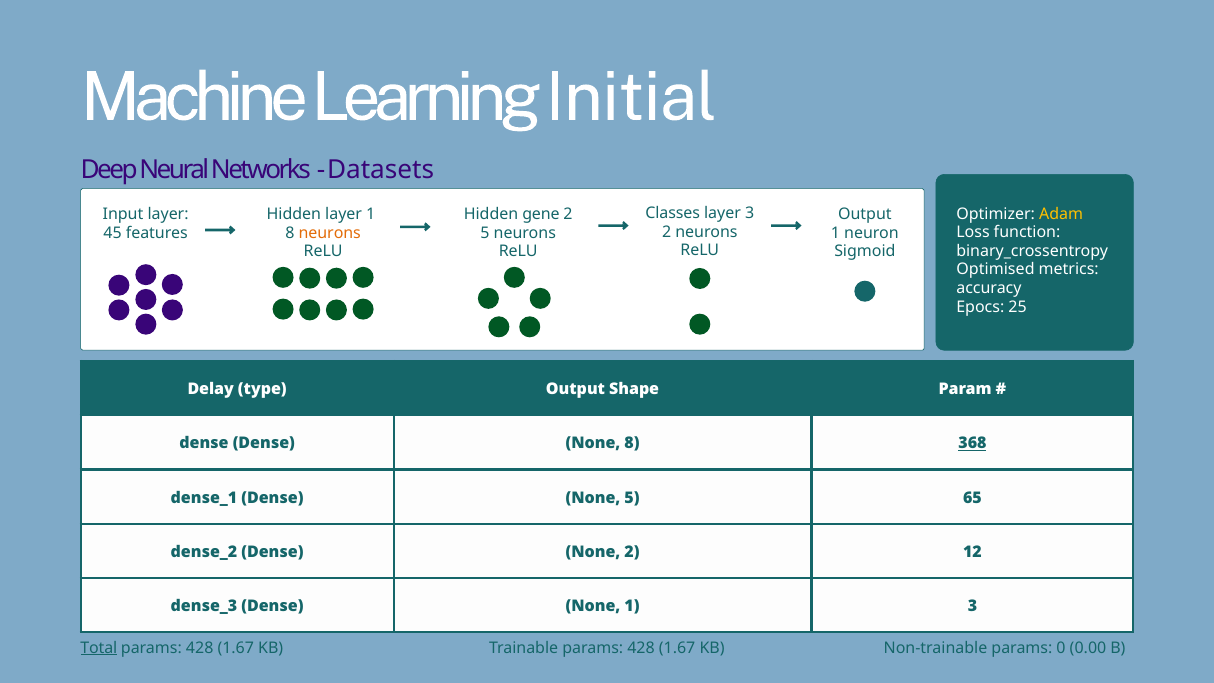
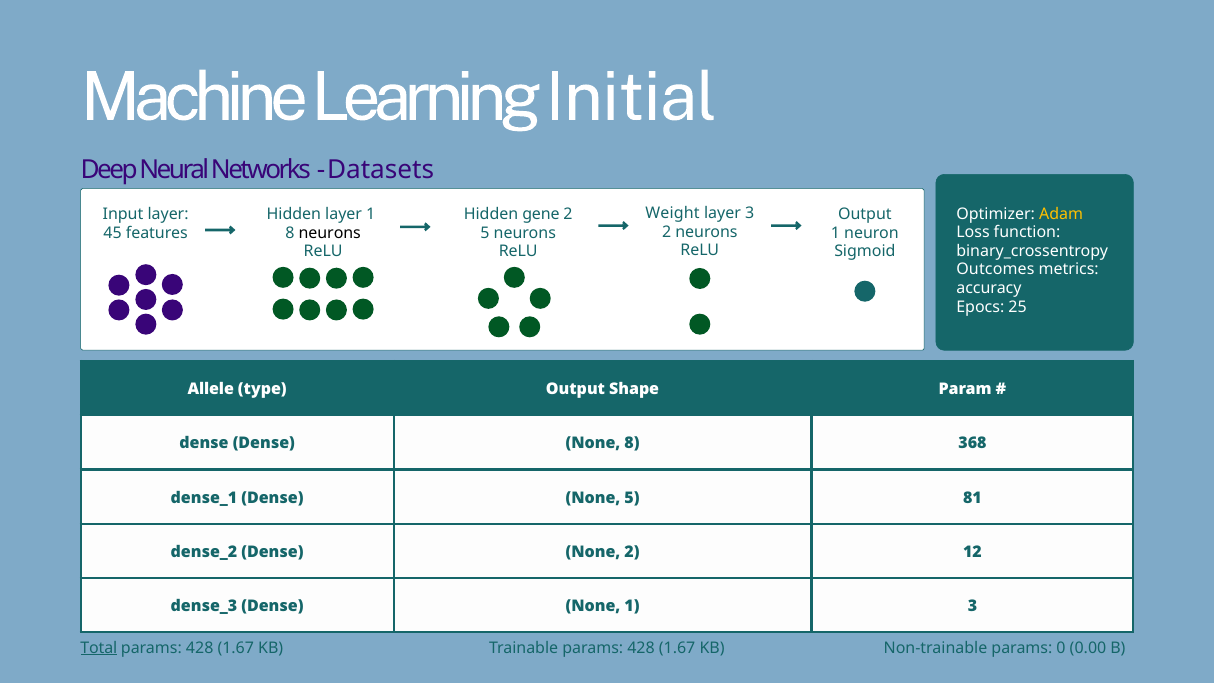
Classes: Classes -> Weight
neurons at (330, 233) colour: orange -> black
Optimised: Optimised -> Outcomes
Delay: Delay -> Allele
368 underline: present -> none
65: 65 -> 81
